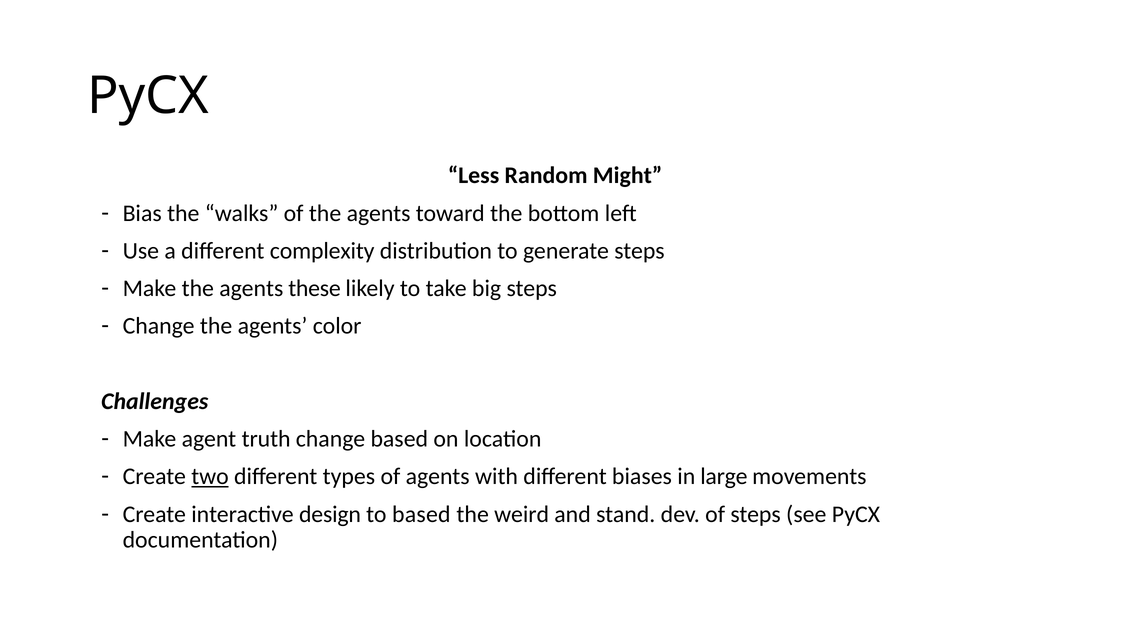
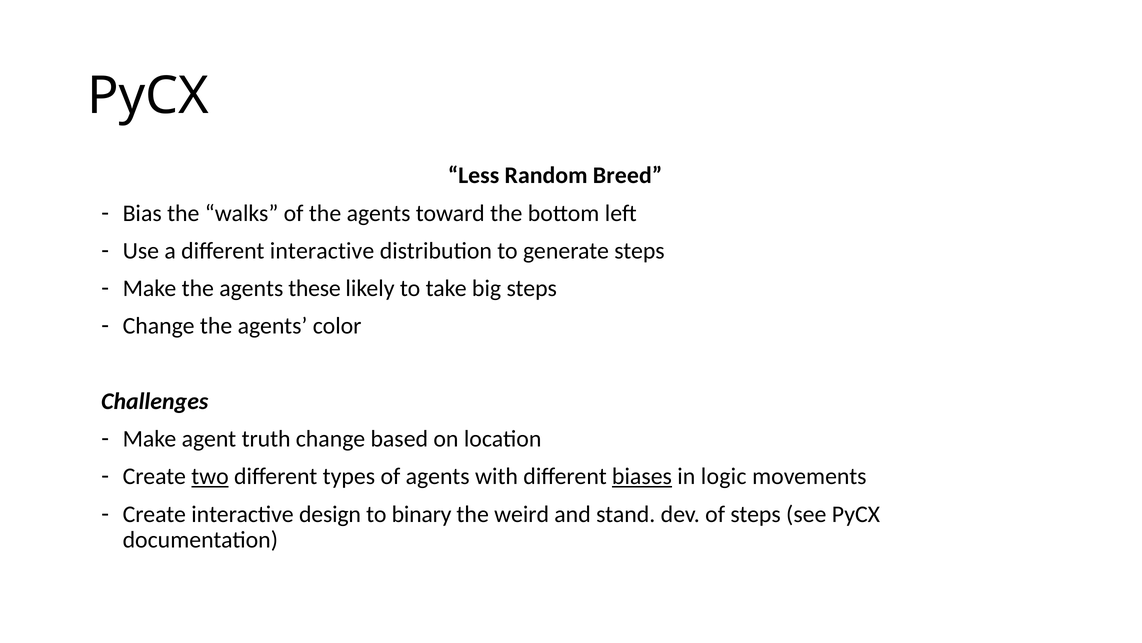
Might: Might -> Breed
different complexity: complexity -> interactive
biases underline: none -> present
large: large -> logic
to based: based -> binary
